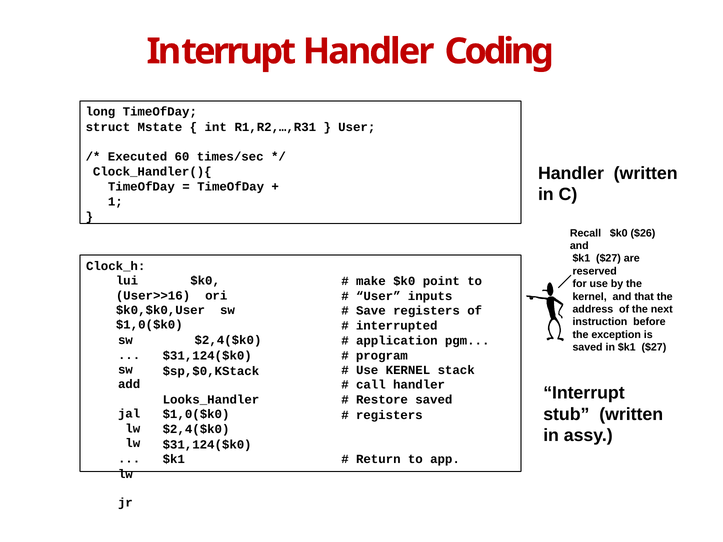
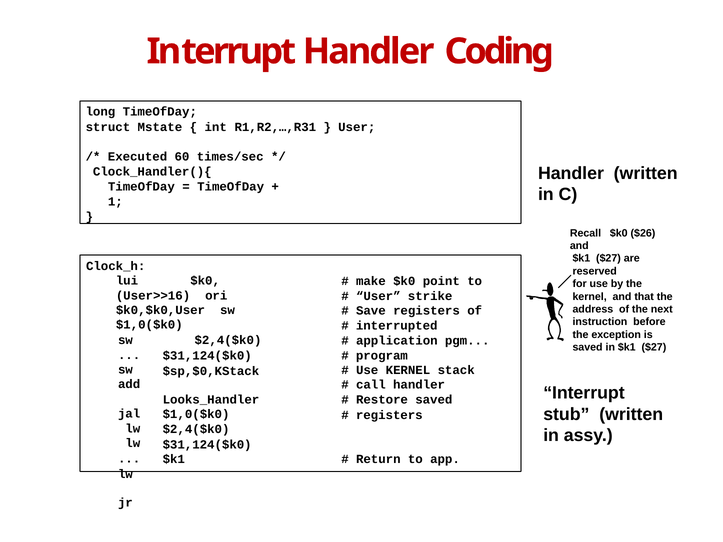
inputs: inputs -> strike
